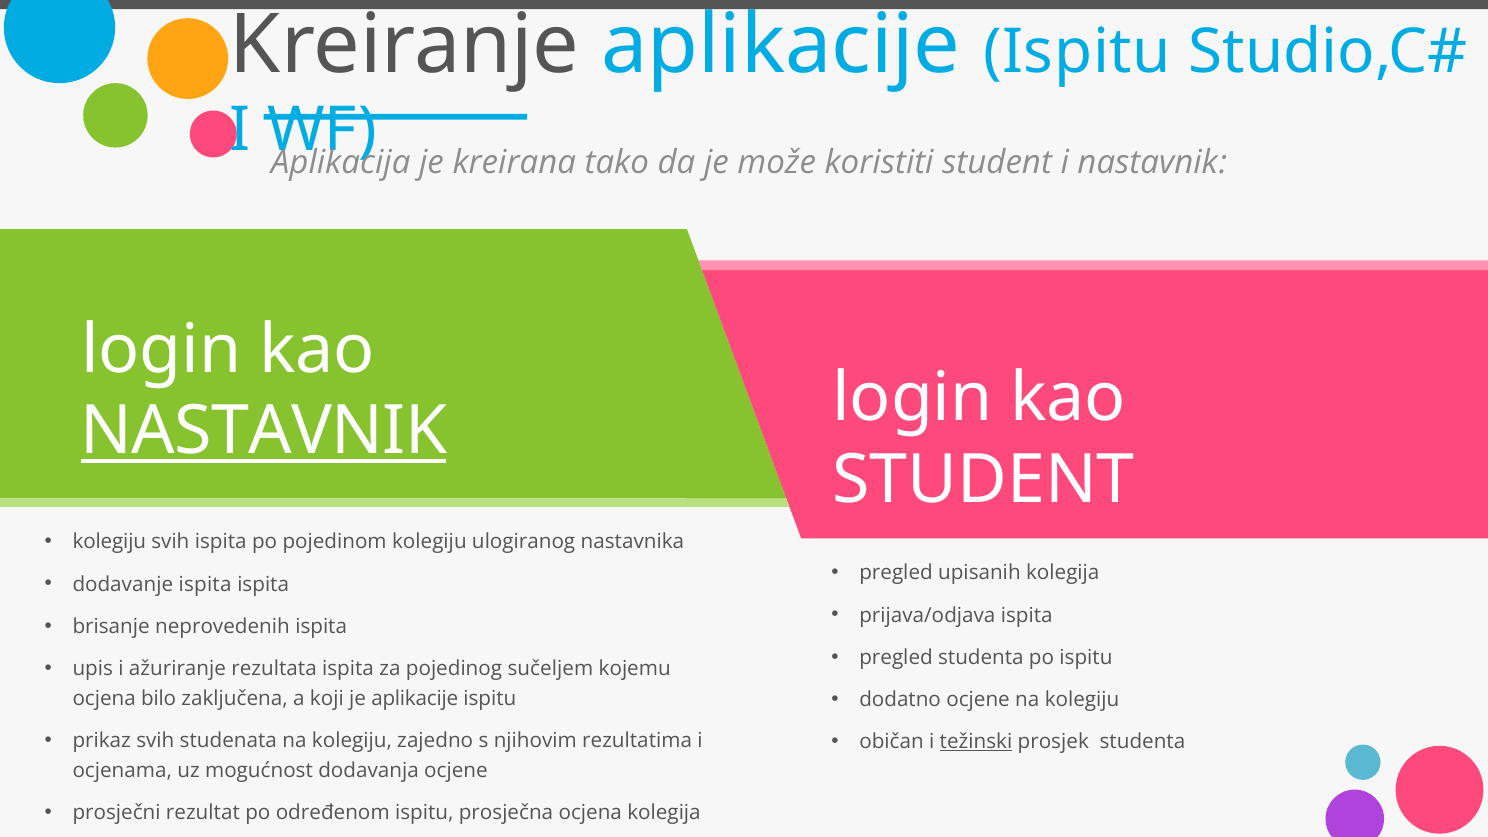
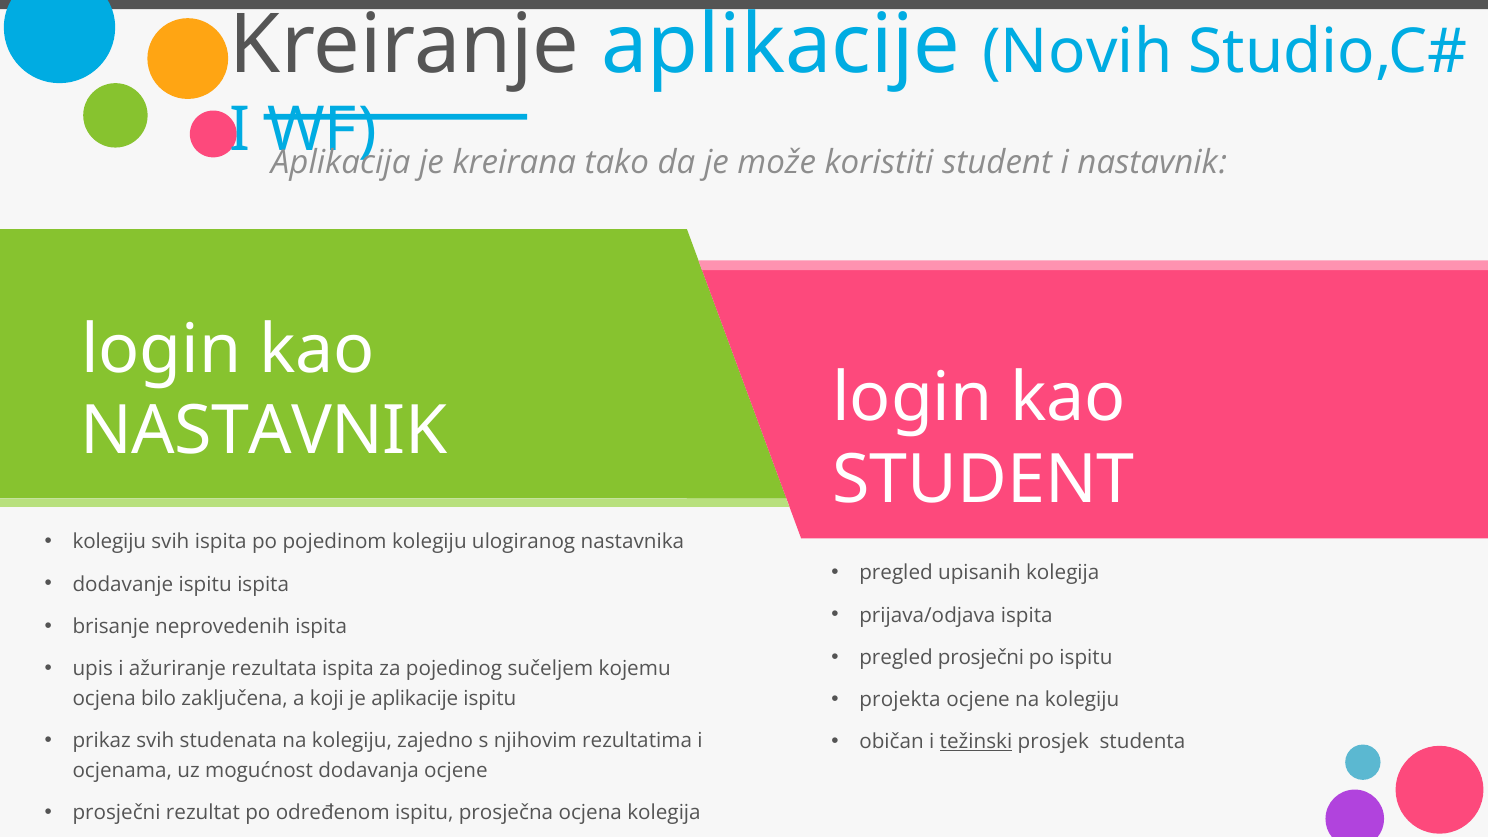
Kreiranje aplikacije Ispitu: Ispitu -> Novih
NASTAVNIK at (264, 432) underline: present -> none
dodavanje ispita: ispita -> ispitu
pregled studenta: studenta -> prosječni
dodatno: dodatno -> projekta
